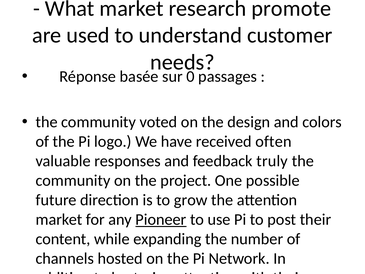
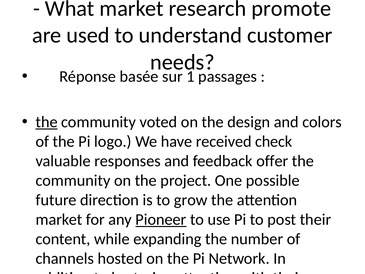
0: 0 -> 1
the at (47, 122) underline: none -> present
often: often -> check
feedback truly: truly -> offer
